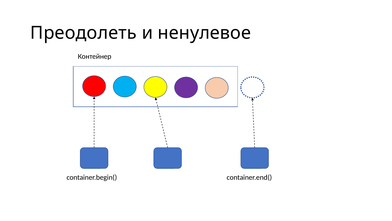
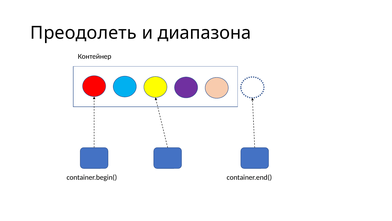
ненулевое: ненулевое -> диапазона
